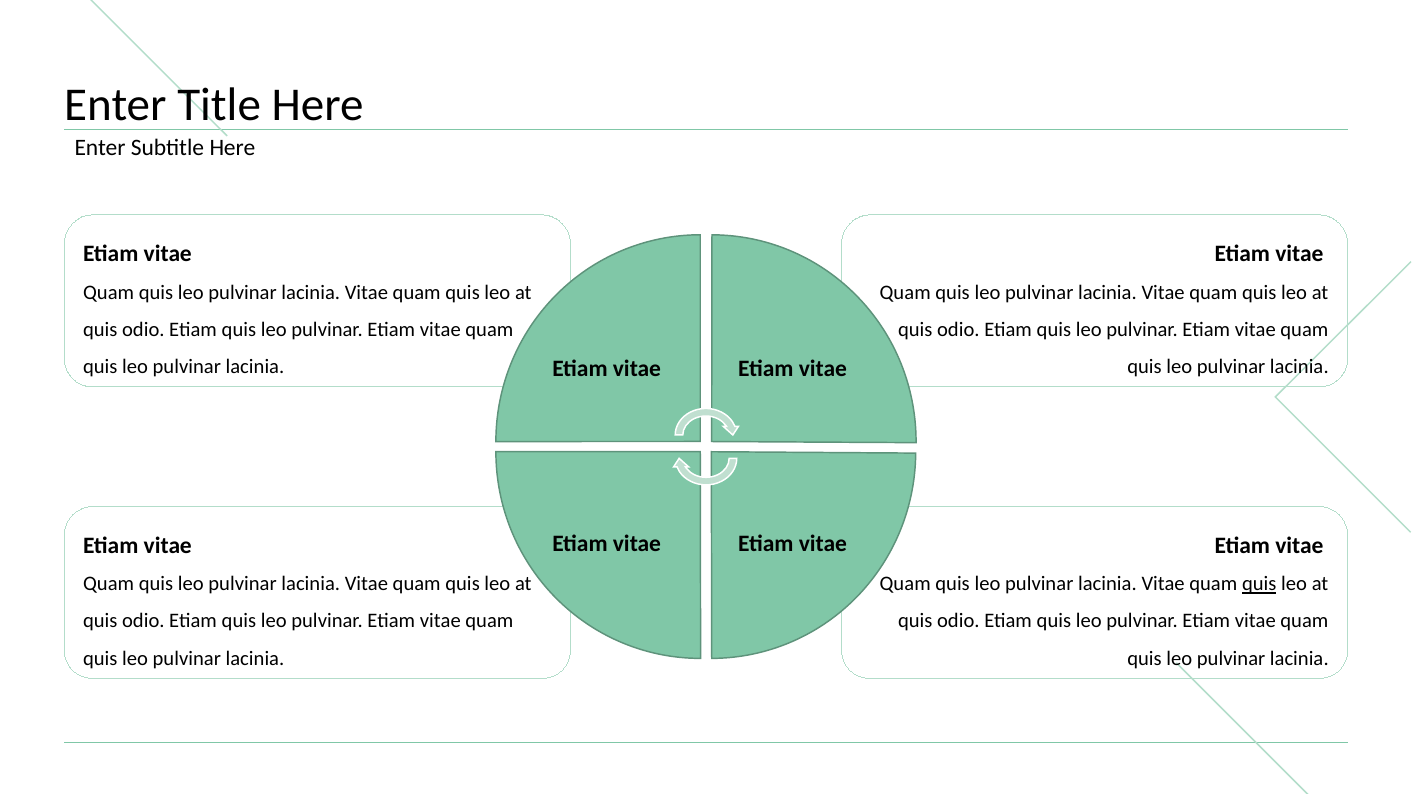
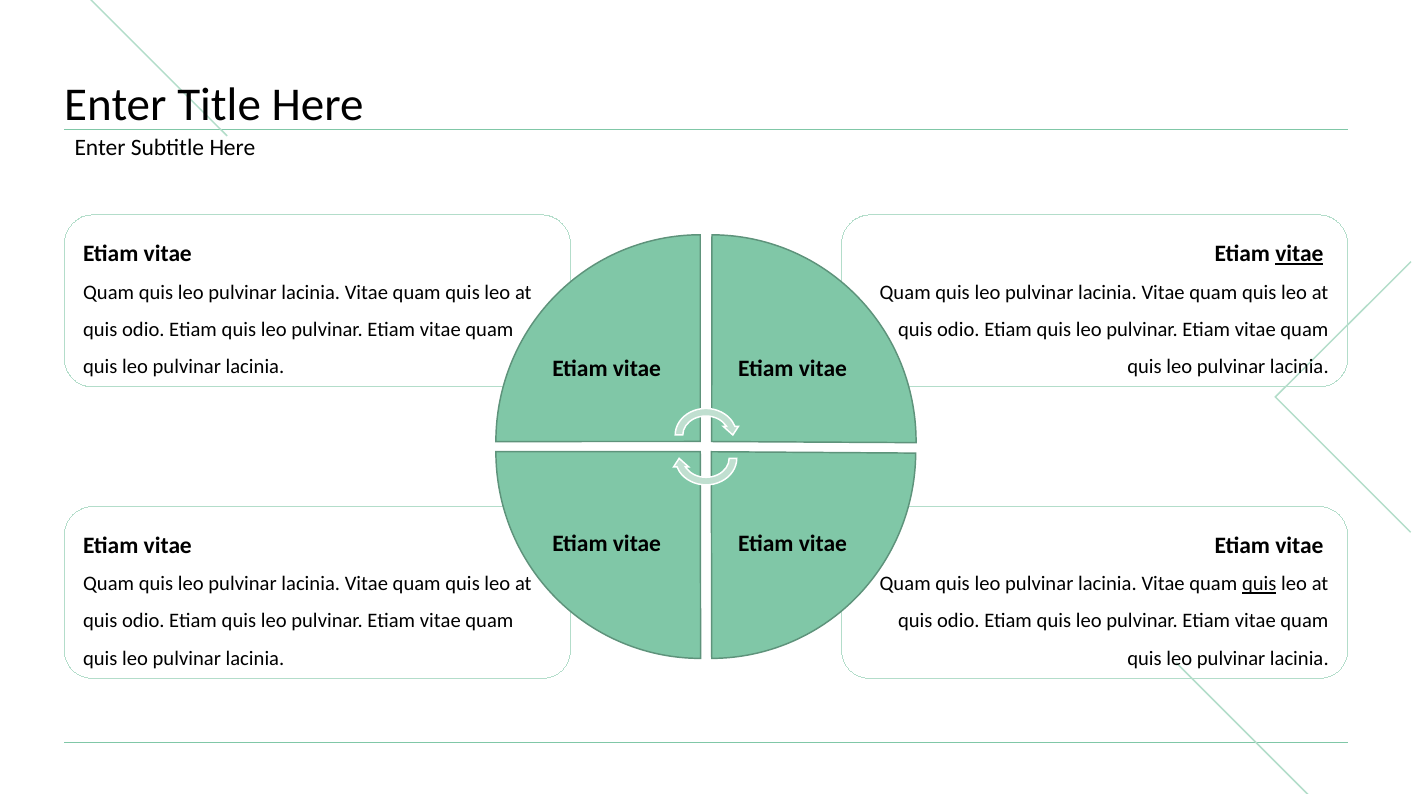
vitae at (1299, 254) underline: none -> present
